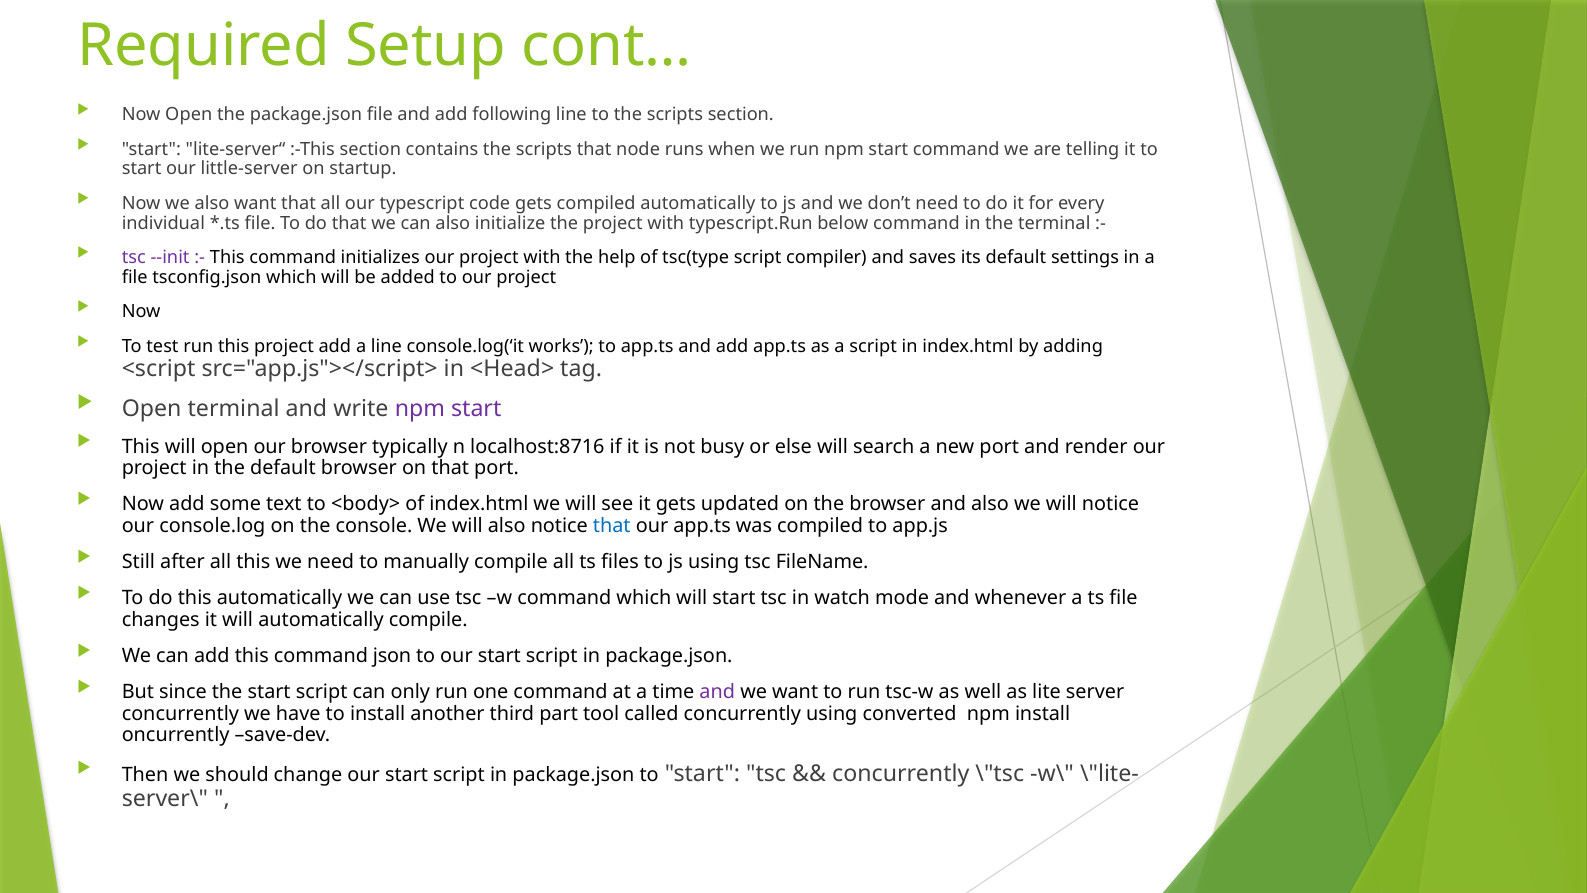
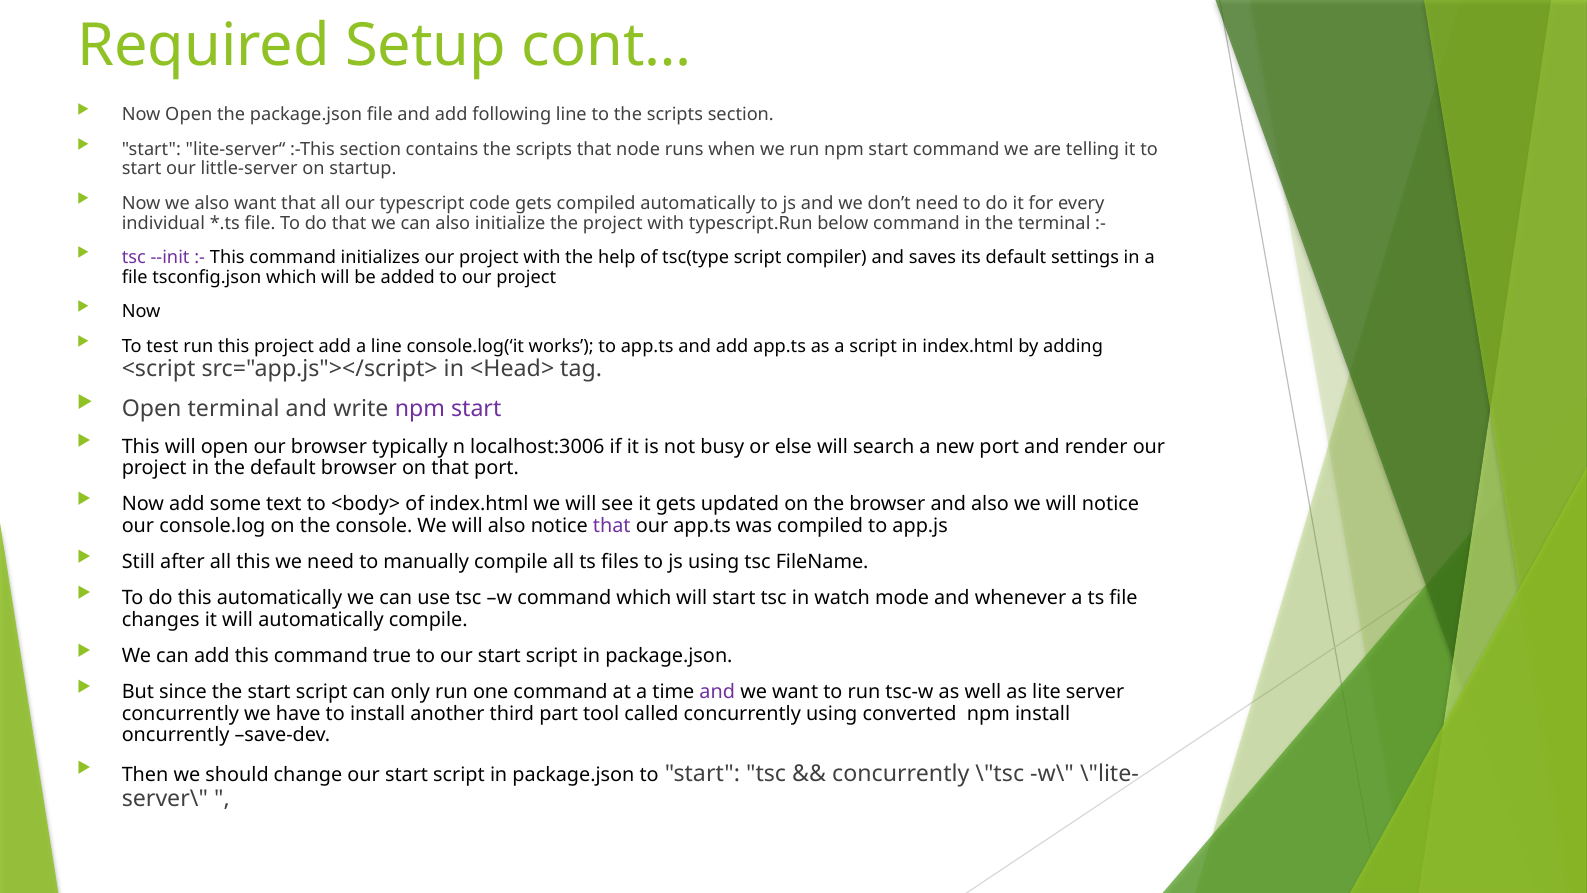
localhost:8716: localhost:8716 -> localhost:3006
that at (612, 526) colour: blue -> purple
json: json -> true
